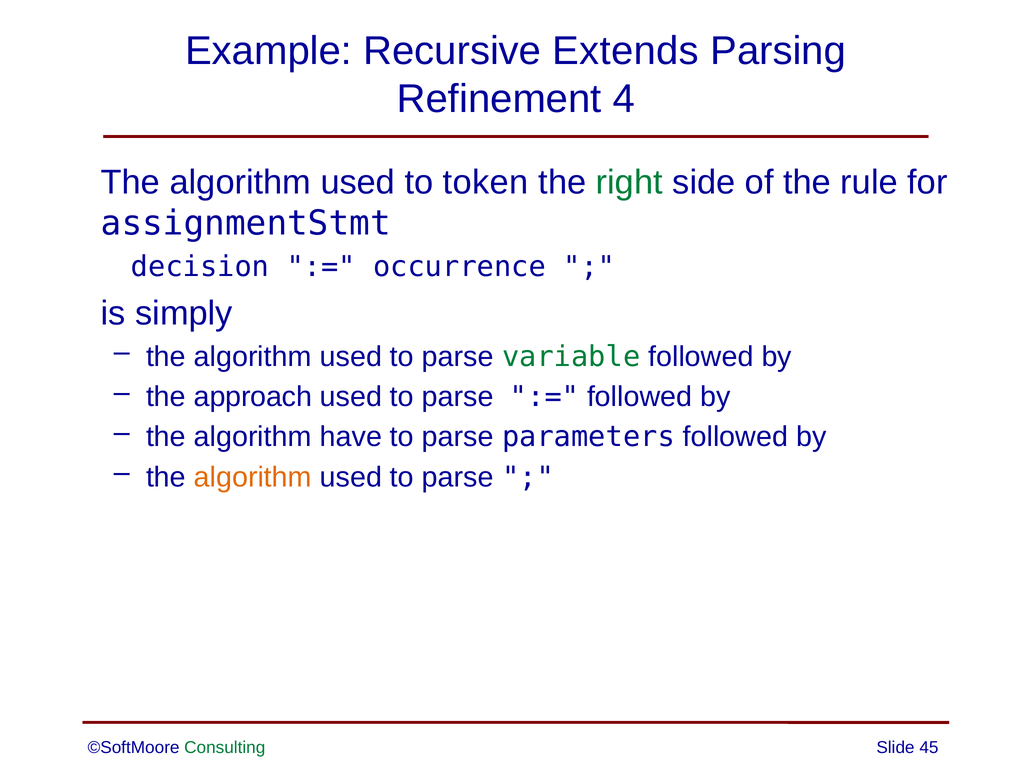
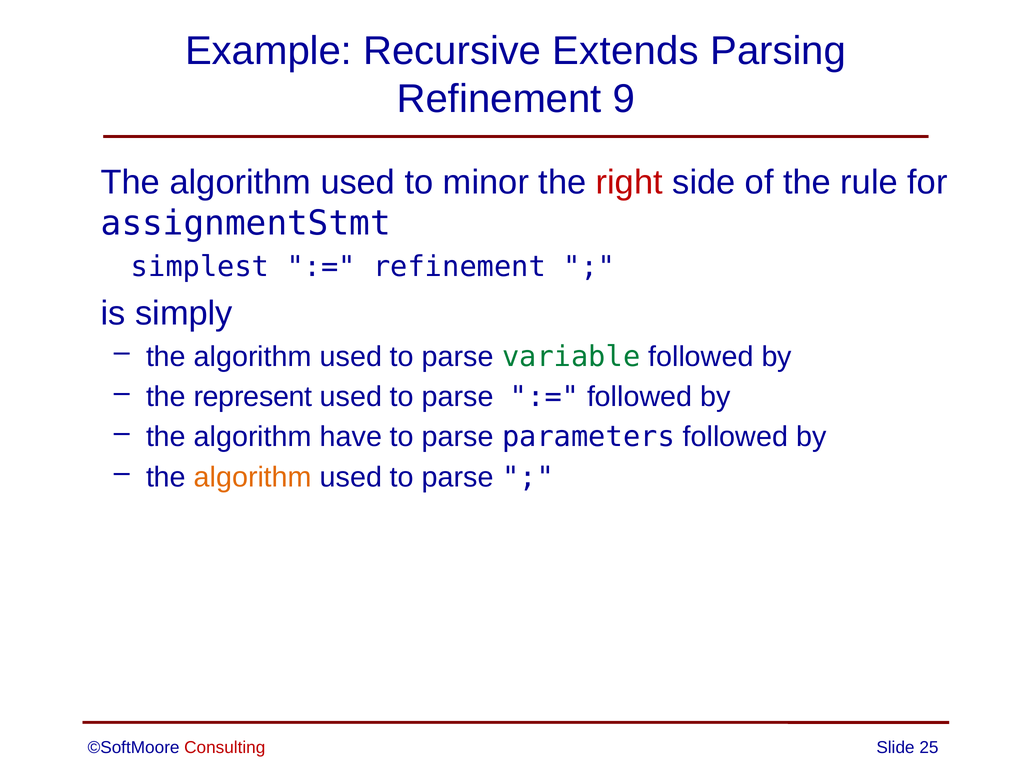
4: 4 -> 9
token: token -> minor
right colour: green -> red
decision: decision -> simplest
occurrence at (460, 267): occurrence -> refinement
approach: approach -> represent
Consulting colour: green -> red
45: 45 -> 25
